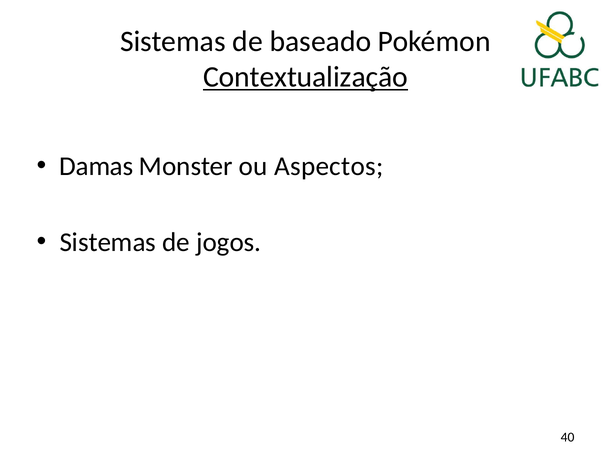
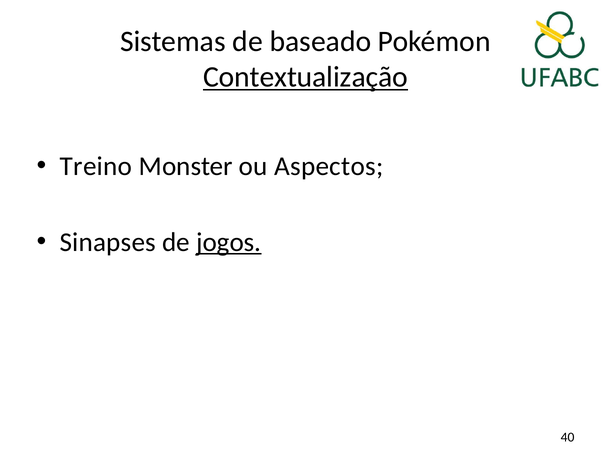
Damas: Damas -> Treino
Sistemas at (108, 242): Sistemas -> Sinapses
jogos underline: none -> present
